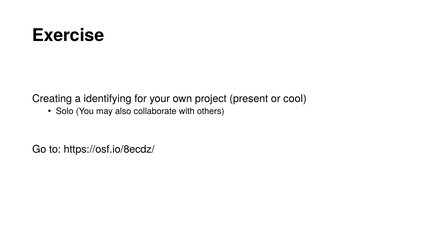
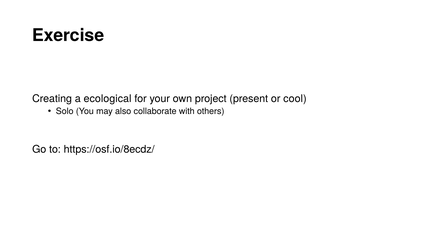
identifying: identifying -> ecological
